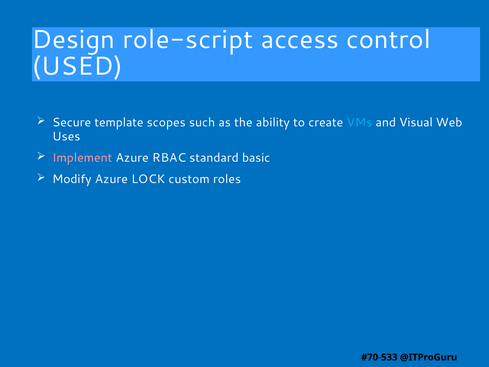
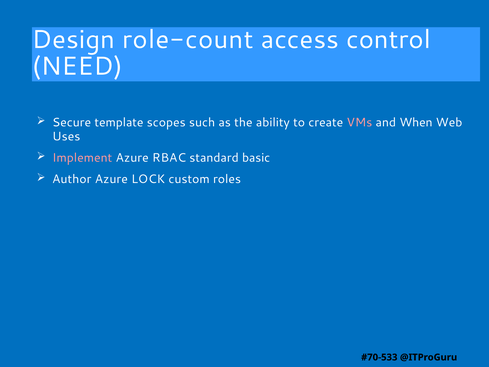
role-script: role-script -> role-count
USED: USED -> NEED
VMs colour: light blue -> pink
Visual: Visual -> When
Modify: Modify -> Author
